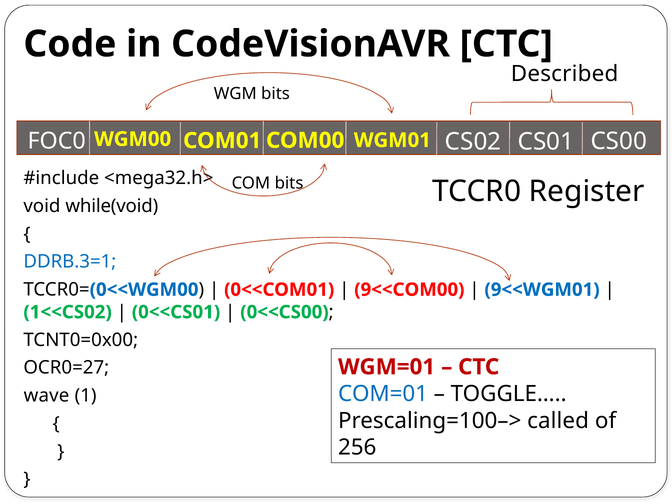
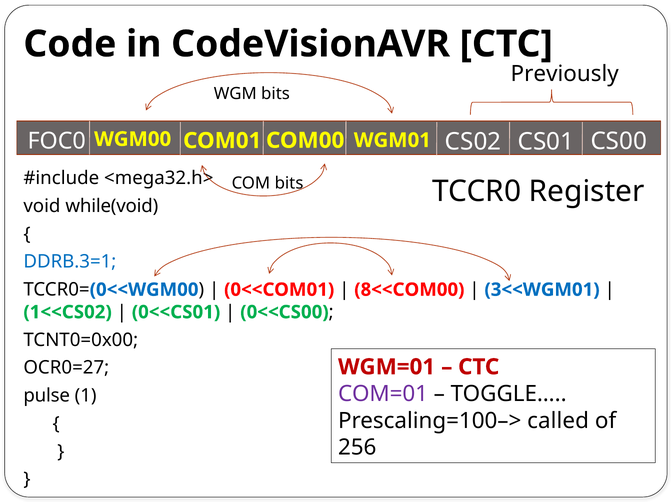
Described: Described -> Previously
9<<COM00: 9<<COM00 -> 8<<COM00
9<<WGM01: 9<<WGM01 -> 3<<WGM01
COM=01 colour: blue -> purple
wave: wave -> pulse
